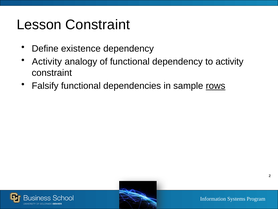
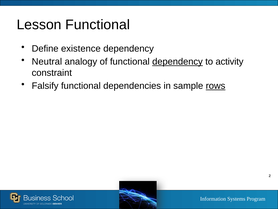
Lesson Constraint: Constraint -> Functional
Activity at (47, 62): Activity -> Neutral
dependency at (177, 62) underline: none -> present
